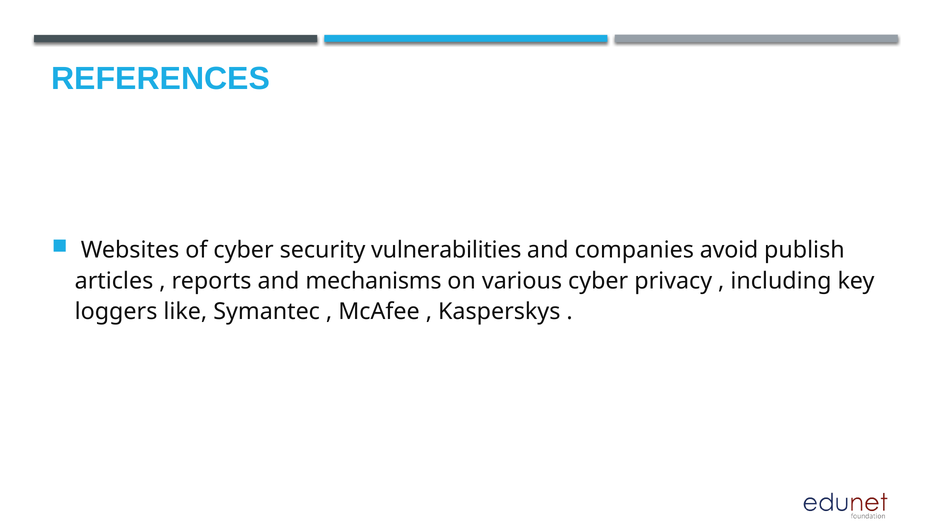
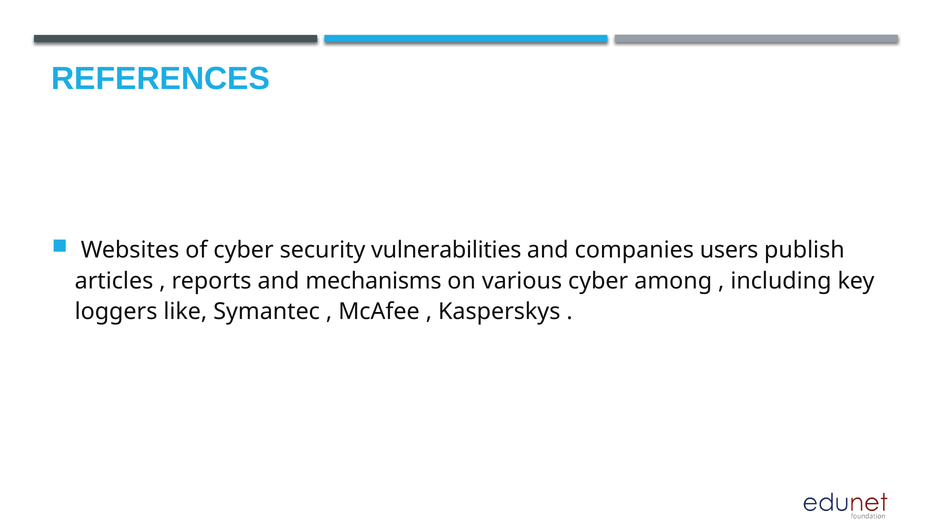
avoid: avoid -> users
privacy: privacy -> among
